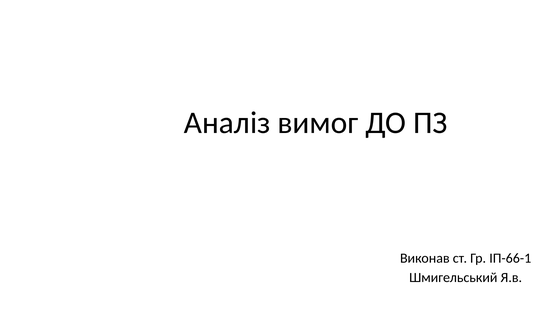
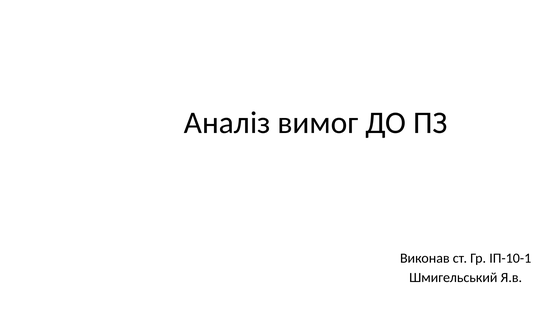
ІП-66-1: ІП-66-1 -> ІП-10-1
